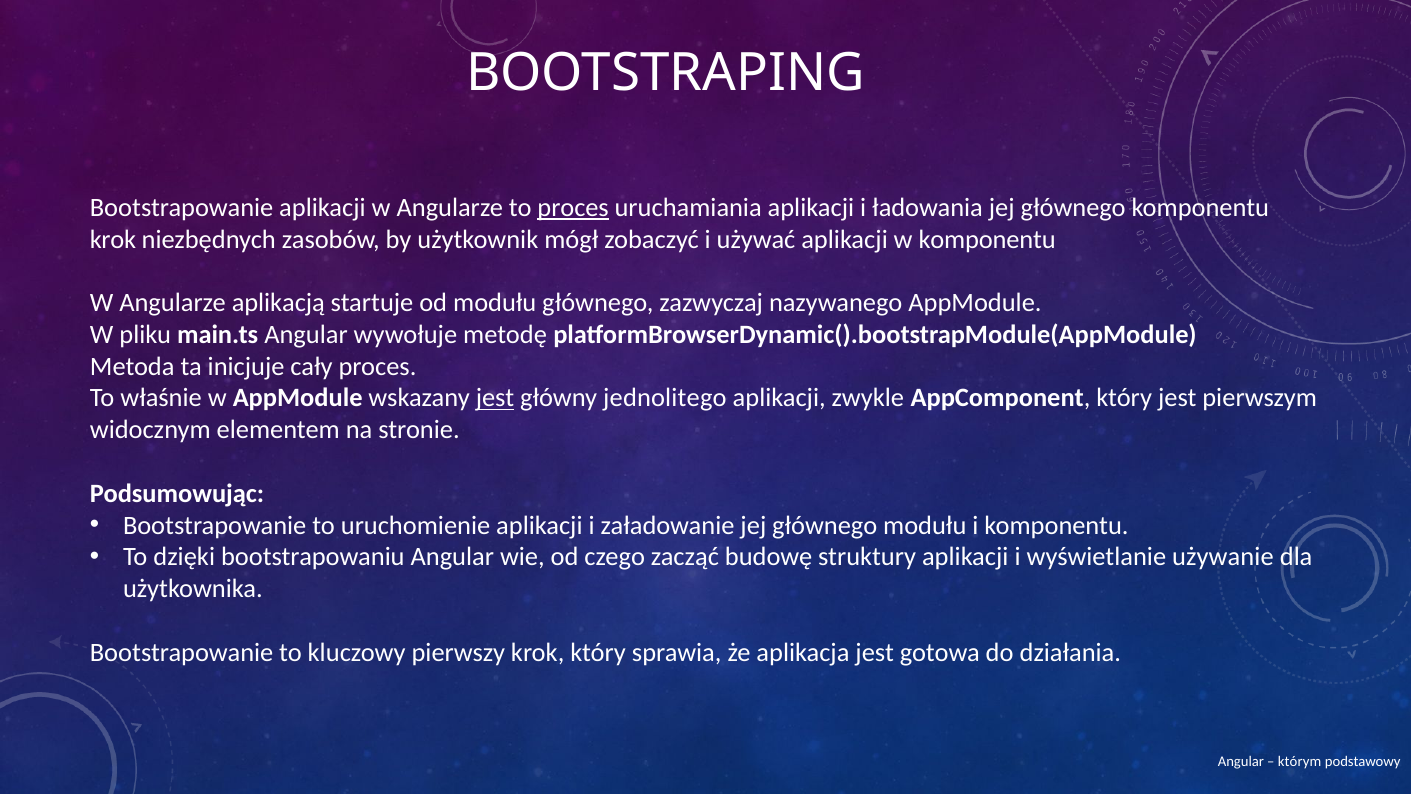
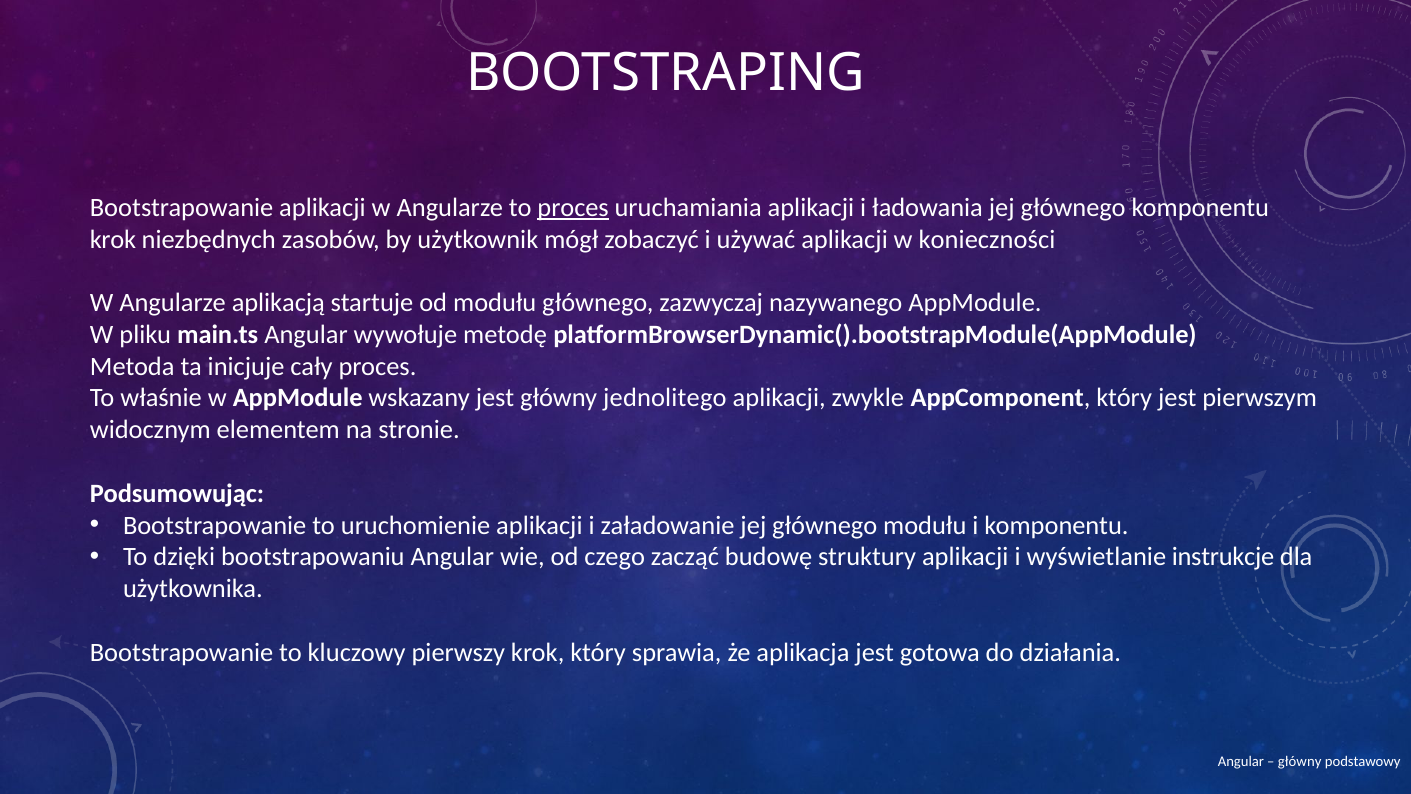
w komponentu: komponentu -> konieczności
jest at (495, 398) underline: present -> none
używanie: używanie -> instrukcje
którym at (1300, 761): którym -> główny
